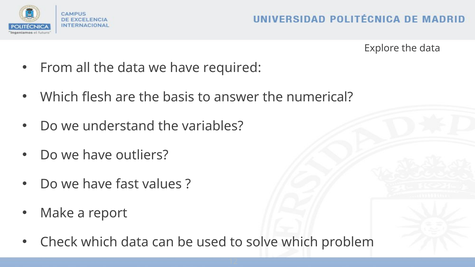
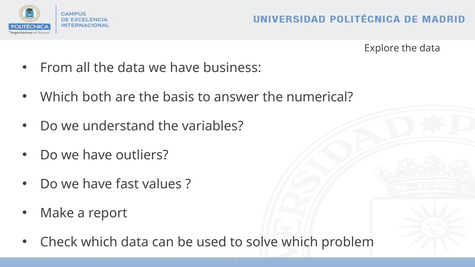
required: required -> business
flesh: flesh -> both
